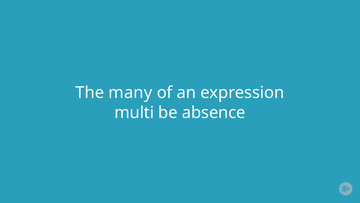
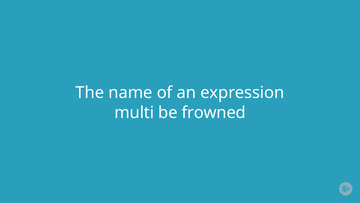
many: many -> name
absence: absence -> frowned
